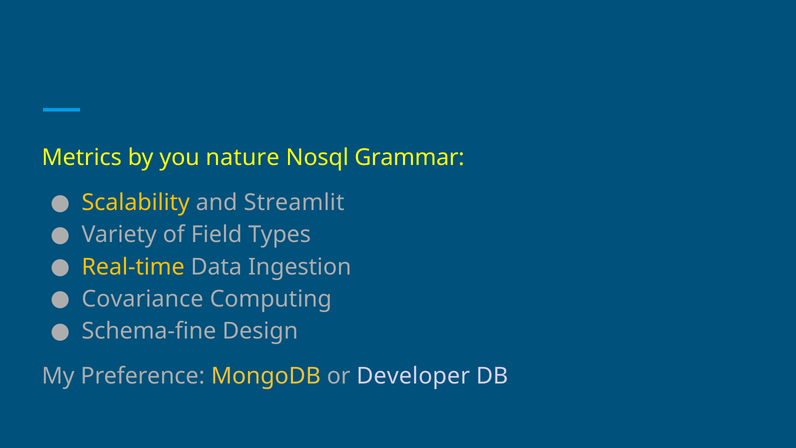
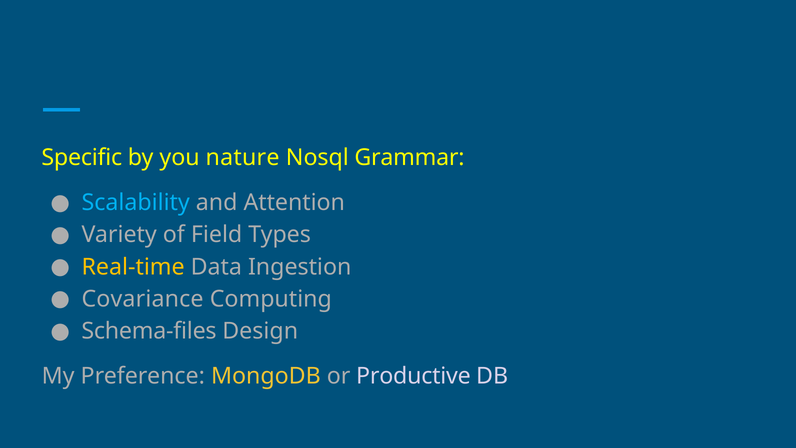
Metrics: Metrics -> Specific
Scalability colour: yellow -> light blue
Streamlit: Streamlit -> Attention
Schema-fine: Schema-fine -> Schema-files
Developer: Developer -> Productive
